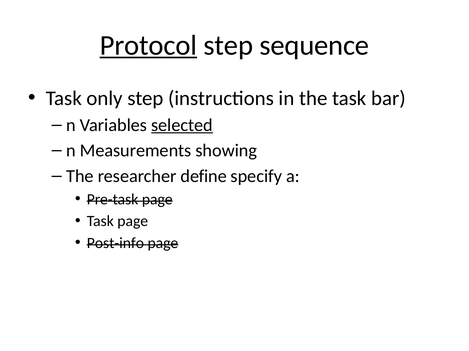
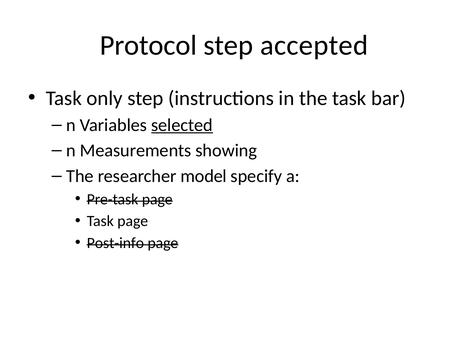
Protocol underline: present -> none
sequence: sequence -> accepted
define: define -> model
